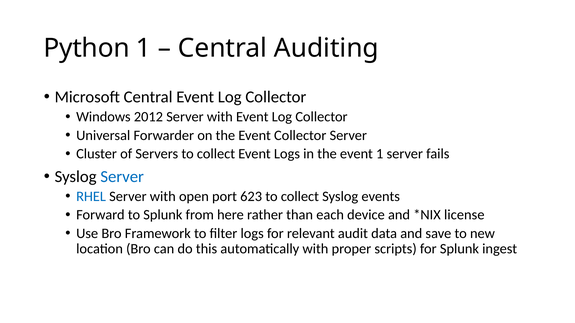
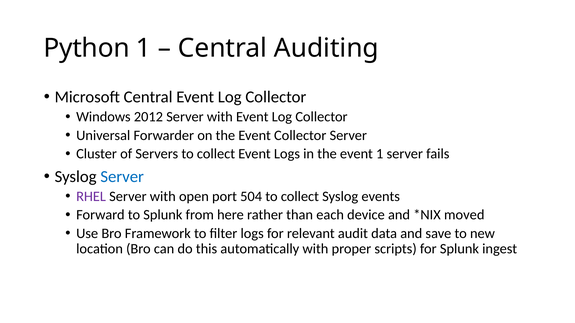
RHEL colour: blue -> purple
623: 623 -> 504
license: license -> moved
